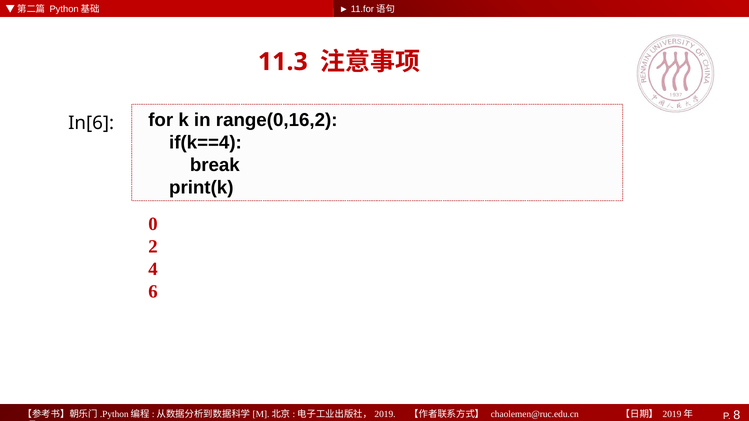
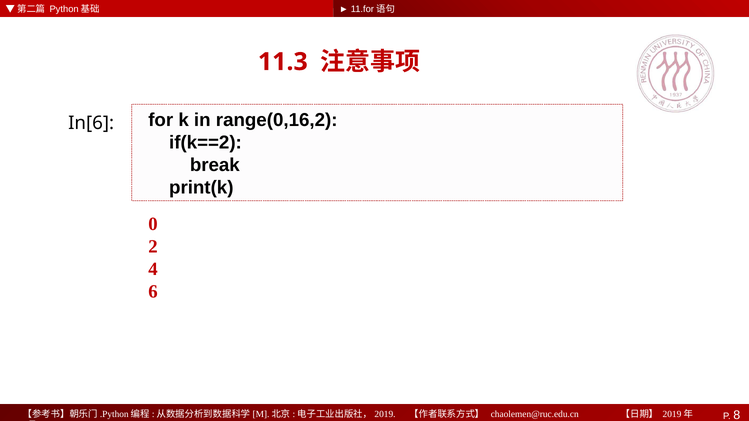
if(k==4: if(k==4 -> if(k==2
